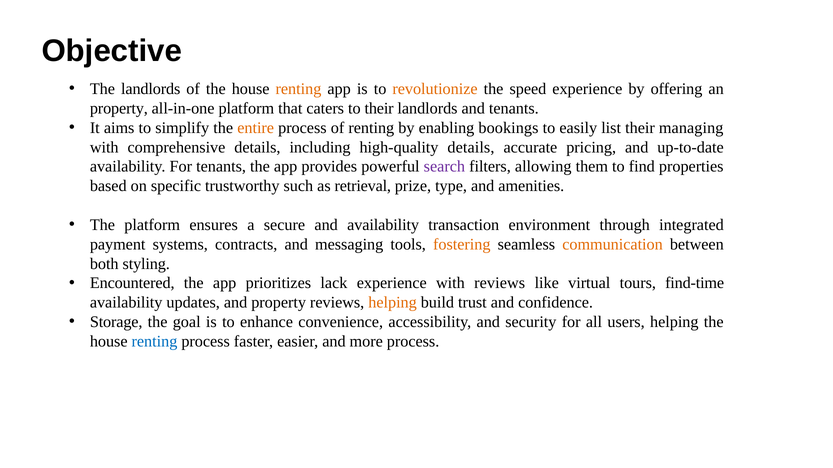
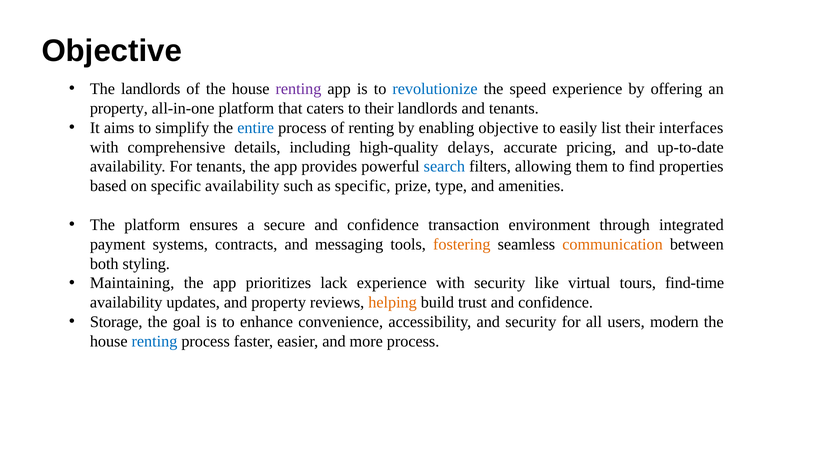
renting at (298, 89) colour: orange -> purple
revolutionize colour: orange -> blue
entire colour: orange -> blue
enabling bookings: bookings -> objective
managing: managing -> interfaces
high-quality details: details -> delays
search colour: purple -> blue
specific trustworthy: trustworthy -> availability
as retrieval: retrieval -> specific
secure and availability: availability -> confidence
Encountered: Encountered -> Maintaining
with reviews: reviews -> security
users helping: helping -> modern
